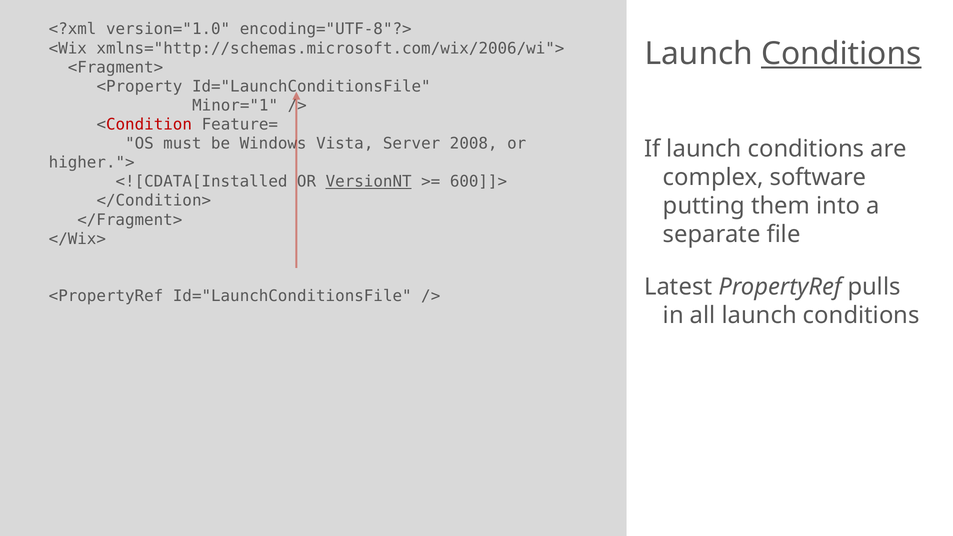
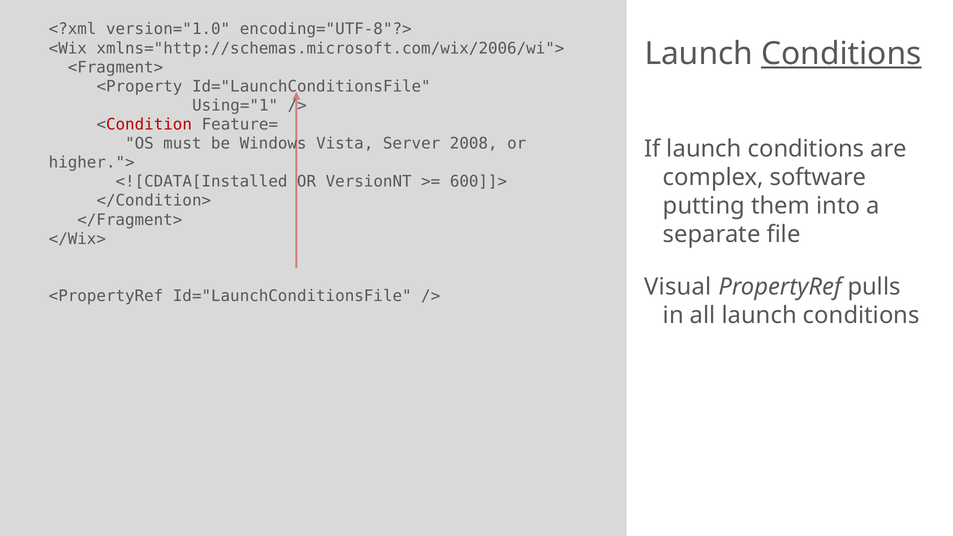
Minor="1: Minor="1 -> Using="1
VersionNT underline: present -> none
Latest: Latest -> Visual
